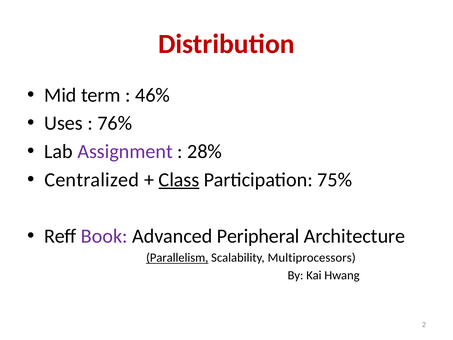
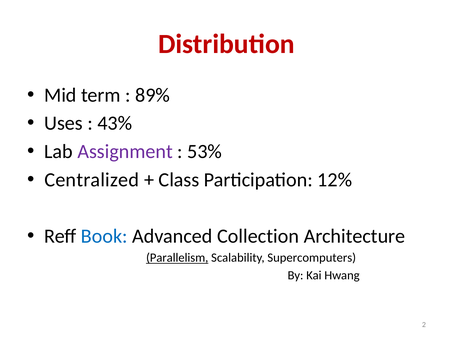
46%: 46% -> 89%
76%: 76% -> 43%
28%: 28% -> 53%
Class underline: present -> none
75%: 75% -> 12%
Book colour: purple -> blue
Peripheral: Peripheral -> Collection
Multiprocessors: Multiprocessors -> Supercomputers
